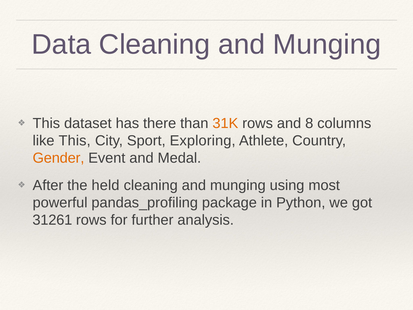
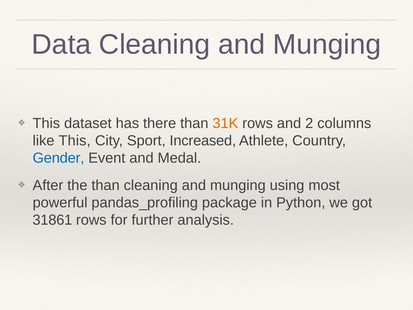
8: 8 -> 2
Exploring: Exploring -> Increased
Gender colour: orange -> blue
the held: held -> than
31261: 31261 -> 31861
